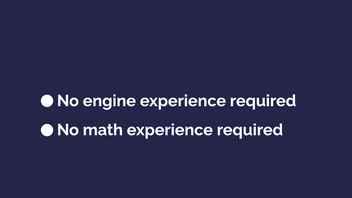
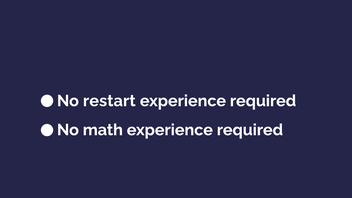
engine: engine -> restart
